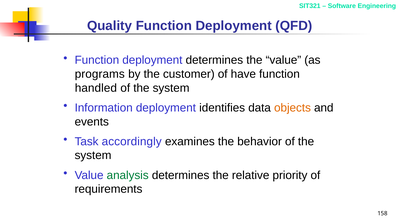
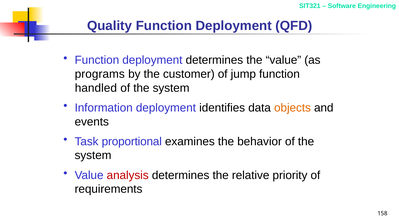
have: have -> jump
accordingly: accordingly -> proportional
analysis colour: green -> red
